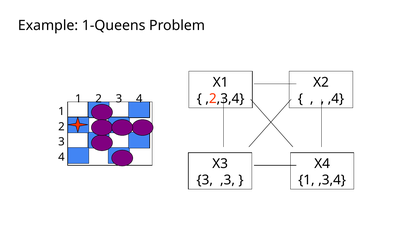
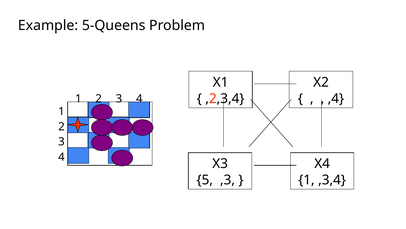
1-Queens: 1-Queens -> 5-Queens
3 at (205, 180): 3 -> 5
